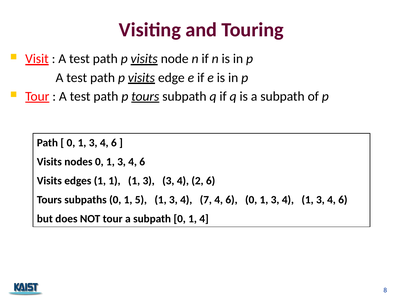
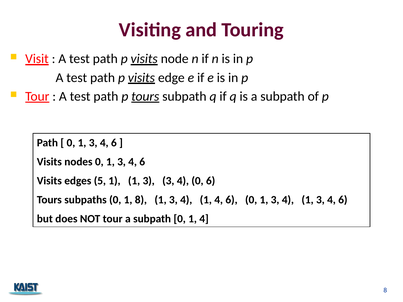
edges 1: 1 -> 5
4 2: 2 -> 0
1 5: 5 -> 8
7 at (206, 200): 7 -> 1
